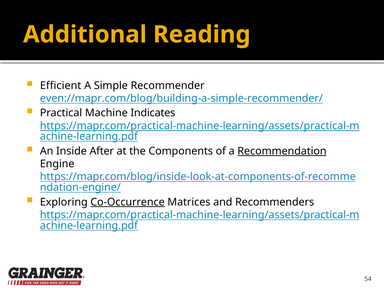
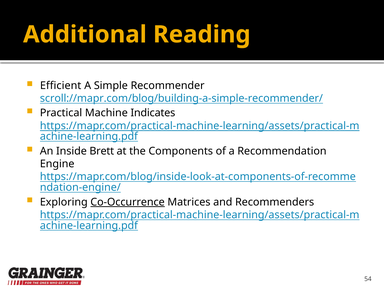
even://mapr.com/blog/building-a-simple-recommender/: even://mapr.com/blog/building-a-simple-recommender/ -> scroll://mapr.com/blog/building-a-simple-recommender/
After: After -> Brett
Recommendation underline: present -> none
